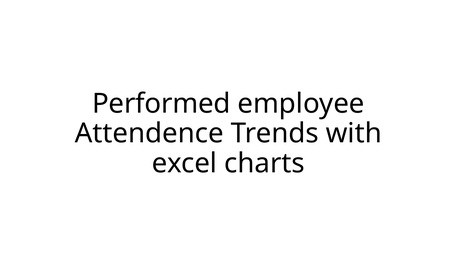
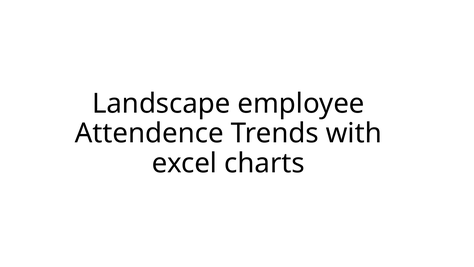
Performed: Performed -> Landscape
